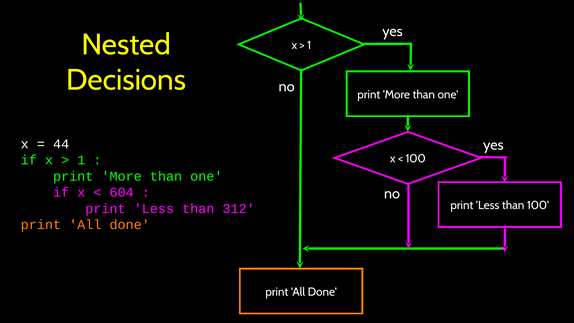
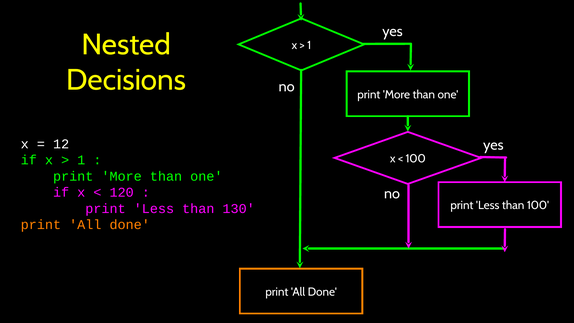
44: 44 -> 12
604: 604 -> 120
312: 312 -> 130
